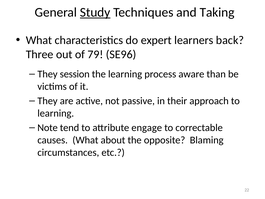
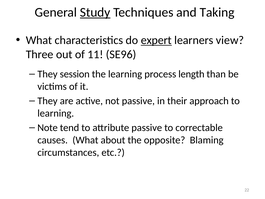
expert underline: none -> present
back: back -> view
79: 79 -> 11
aware: aware -> length
attribute engage: engage -> passive
